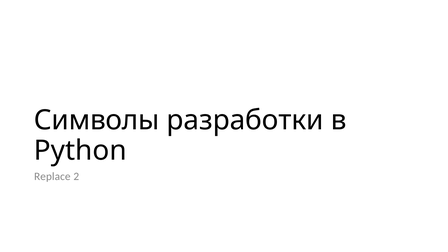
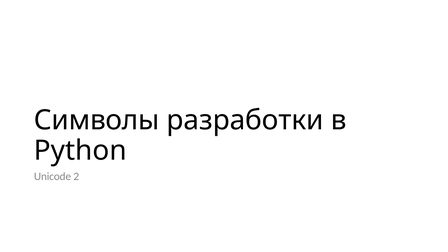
Replace: Replace -> Unicode
